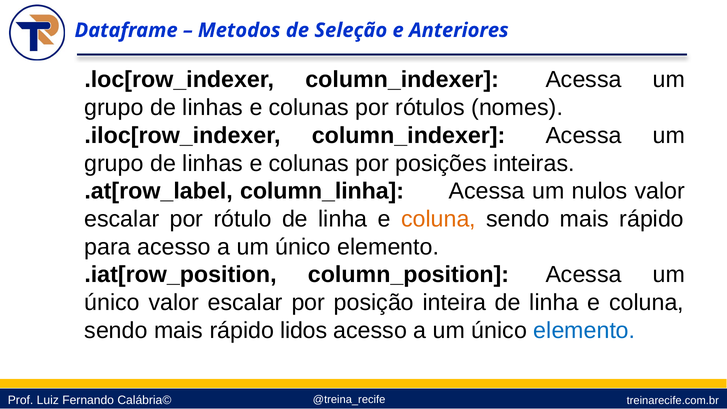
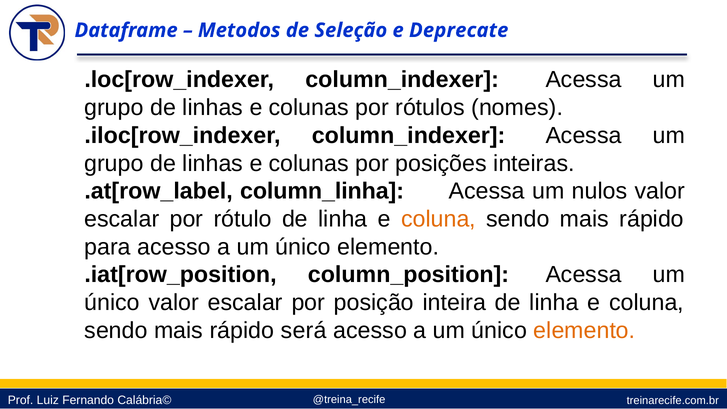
Anteriores: Anteriores -> Deprecate
lidos: lidos -> será
elemento at (584, 330) colour: blue -> orange
